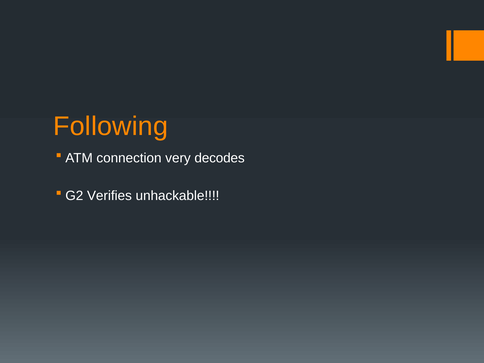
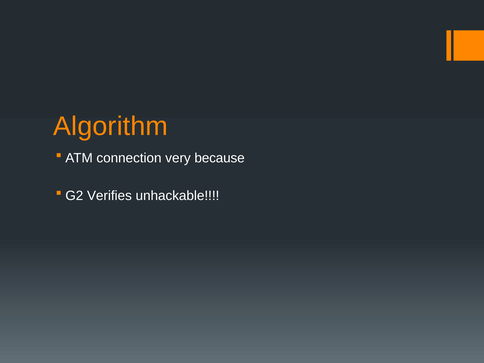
Following: Following -> Algorithm
decodes: decodes -> because
